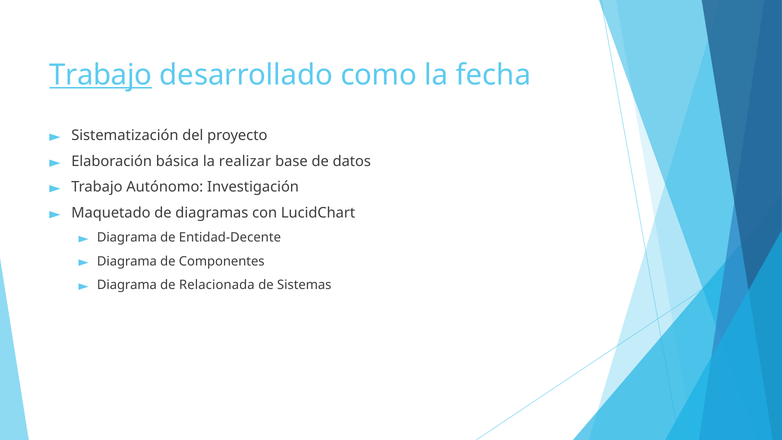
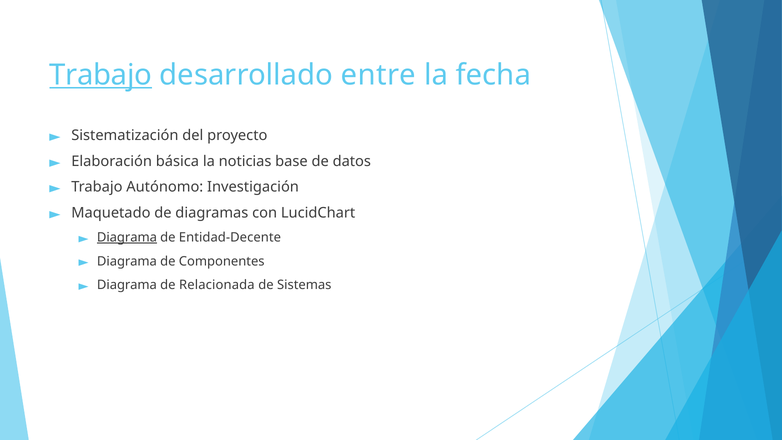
como: como -> entre
realizar: realizar -> noticias
Diagrama at (127, 237) underline: none -> present
